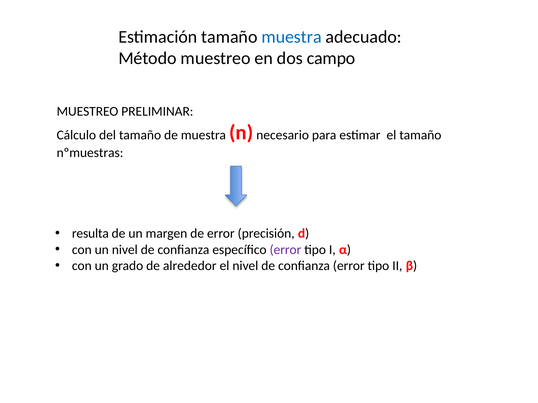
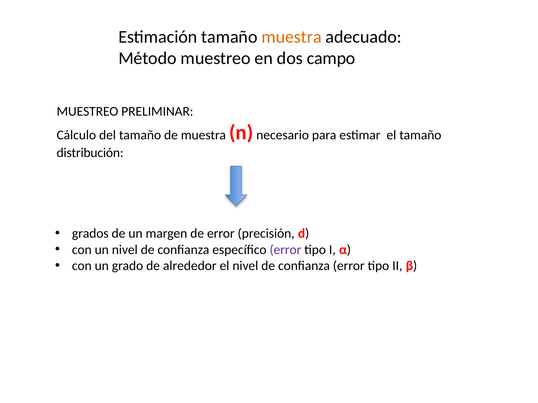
muestra at (292, 37) colour: blue -> orange
nºmuestras: nºmuestras -> distribución
resulta: resulta -> grados
